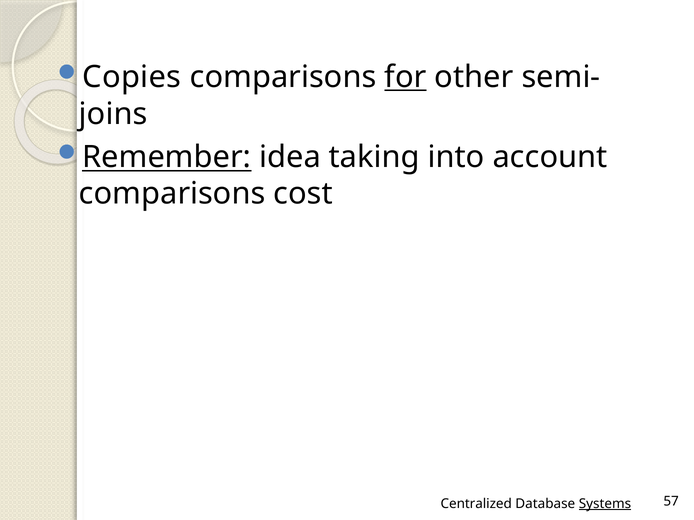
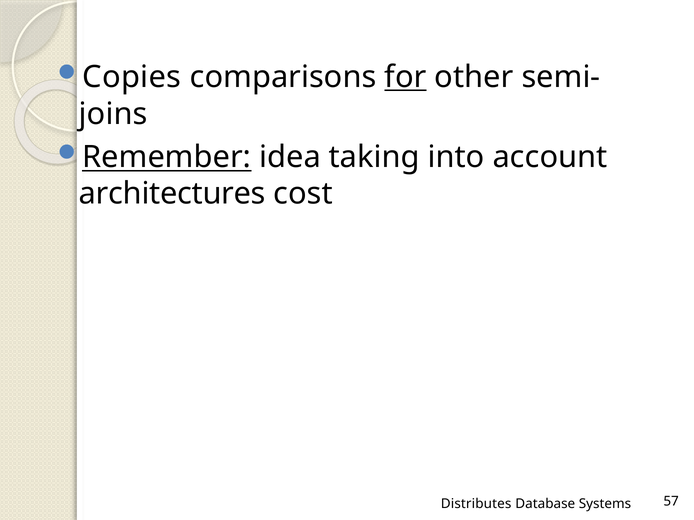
comparisons at (172, 194): comparisons -> architectures
Centralized: Centralized -> Distributes
Systems underline: present -> none
